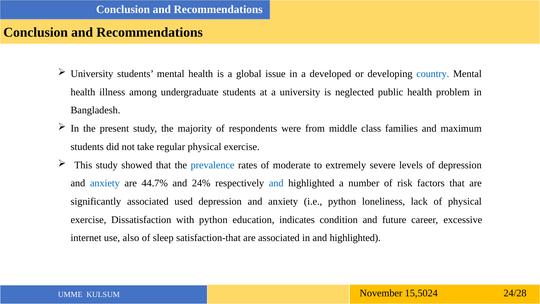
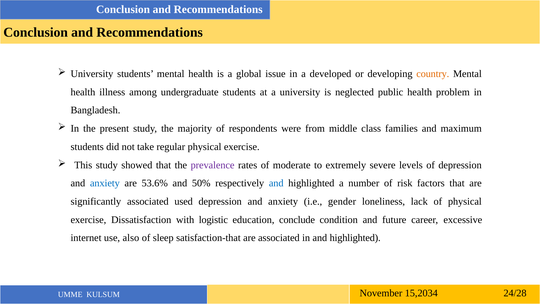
country colour: blue -> orange
prevalence colour: blue -> purple
44.7%: 44.7% -> 53.6%
24%: 24% -> 50%
i.e python: python -> gender
with python: python -> logistic
indicates: indicates -> conclude
15,5024: 15,5024 -> 15,2034
